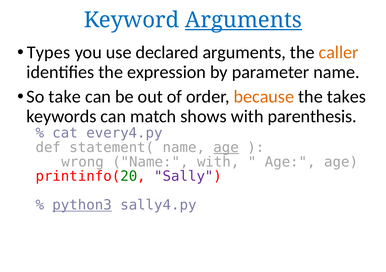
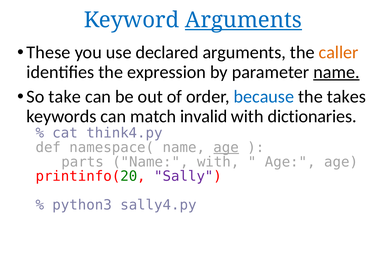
Types: Types -> These
name at (336, 72) underline: none -> present
because colour: orange -> blue
shows: shows -> invalid
parenthesis: parenthesis -> dictionaries
every4.py: every4.py -> think4.py
statement(: statement( -> namespace(
wrong: wrong -> parts
python3 underline: present -> none
